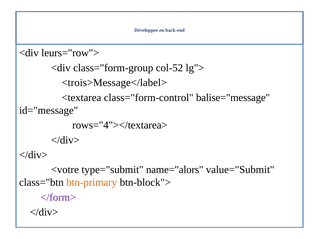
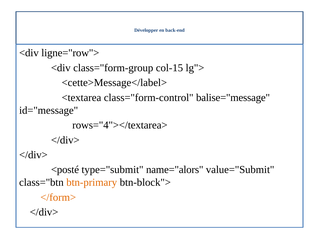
leurs="row">: leurs="row"> -> ligne="row">
col-52: col-52 -> col-15
<trois>Message</label>: <trois>Message</label> -> <cette>Message</label>
<votre: <votre -> <posté
</form> colour: purple -> orange
